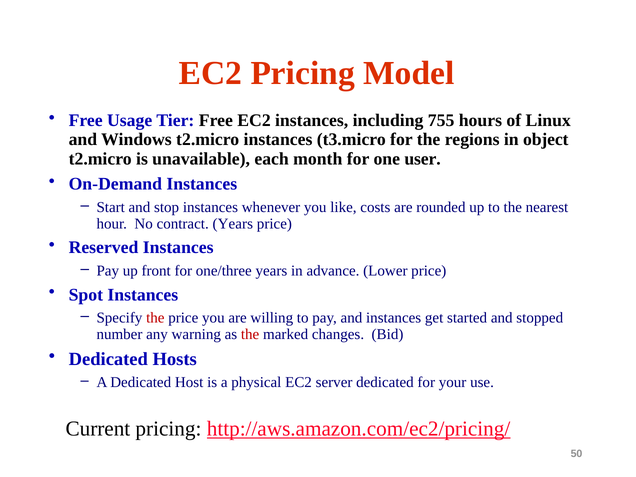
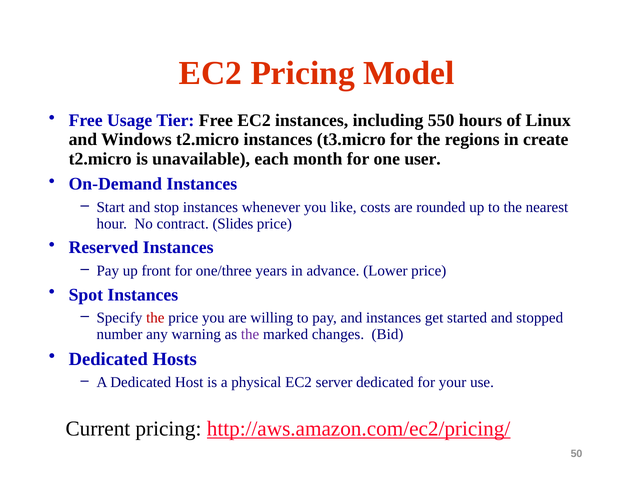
755: 755 -> 550
object: object -> create
contract Years: Years -> Slides
the at (250, 334) colour: red -> purple
